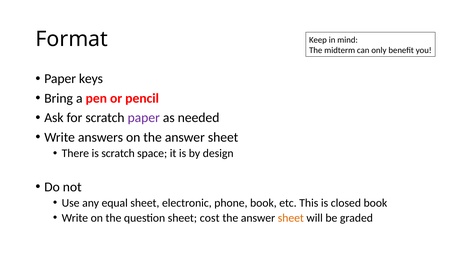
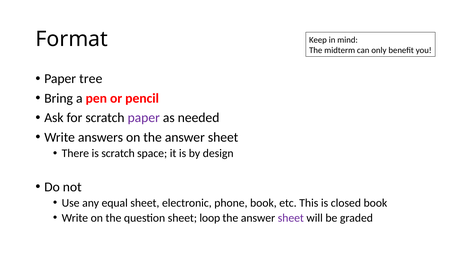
keys: keys -> tree
cost: cost -> loop
sheet at (291, 218) colour: orange -> purple
